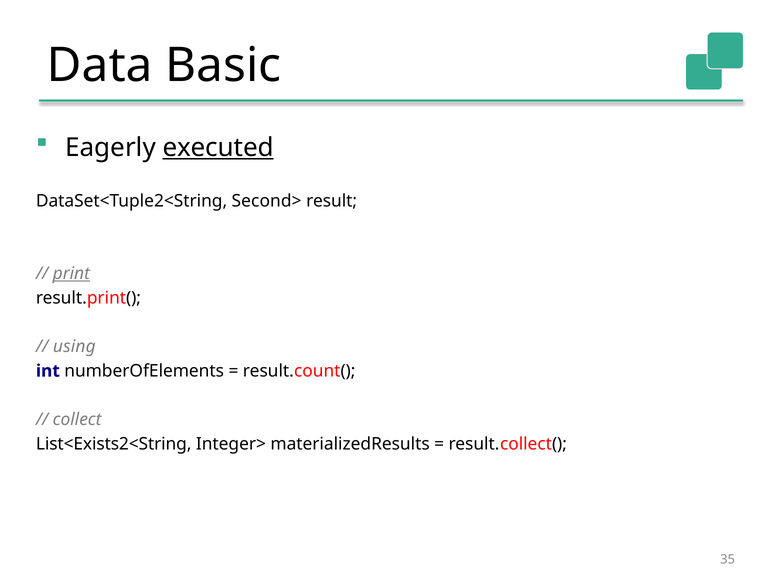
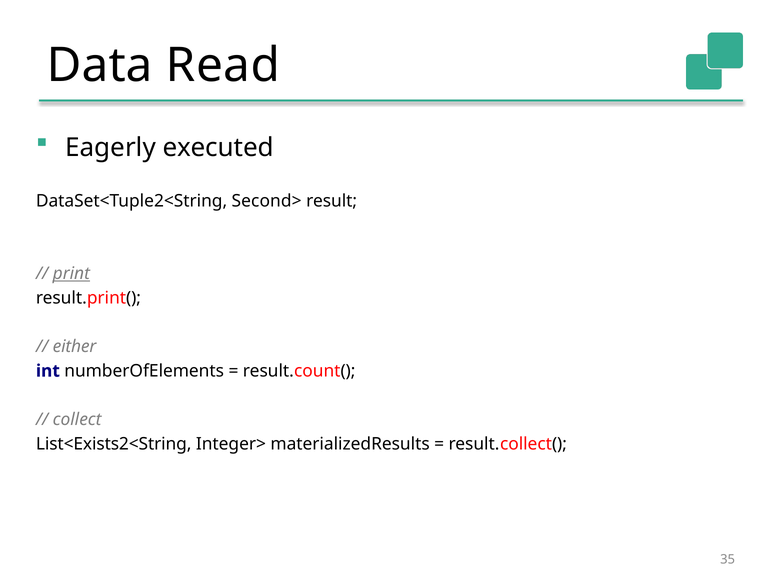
Basic: Basic -> Read
executed underline: present -> none
using: using -> either
